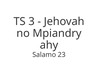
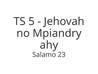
3: 3 -> 5
